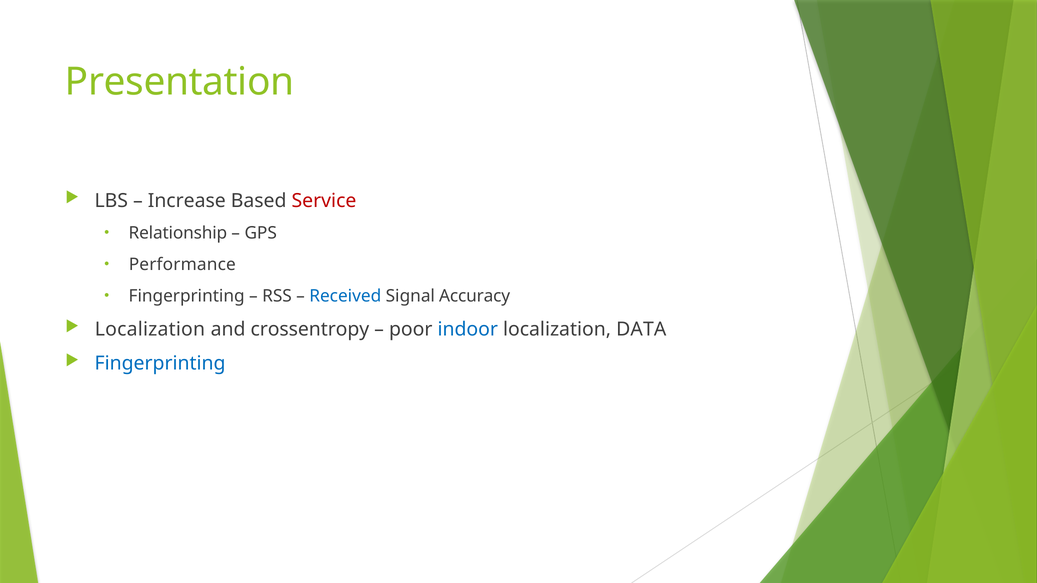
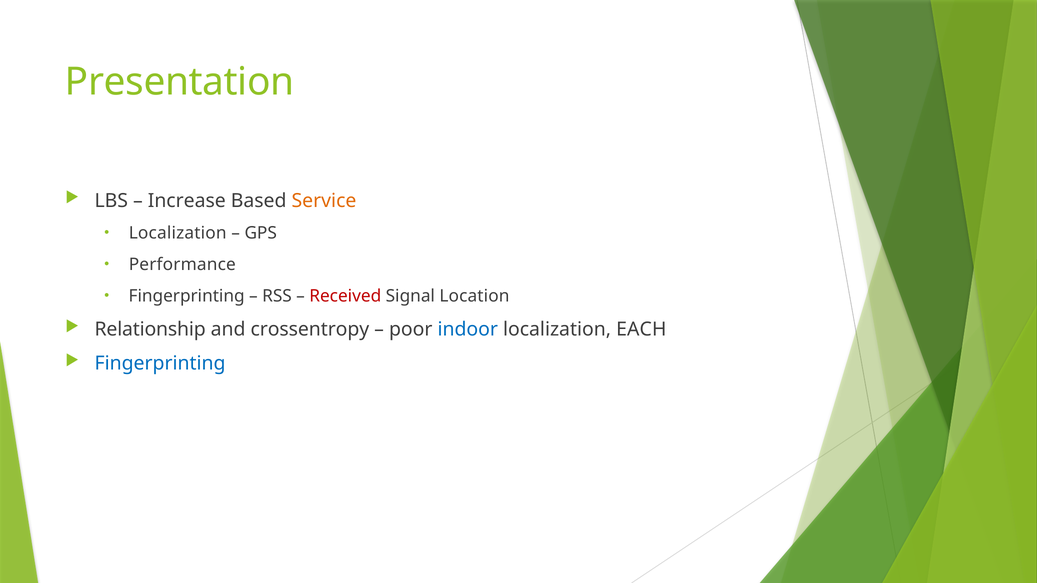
Service colour: red -> orange
Relationship at (178, 233): Relationship -> Localization
Received colour: blue -> red
Accuracy: Accuracy -> Location
Localization at (150, 329): Localization -> Relationship
DATA: DATA -> EACH
